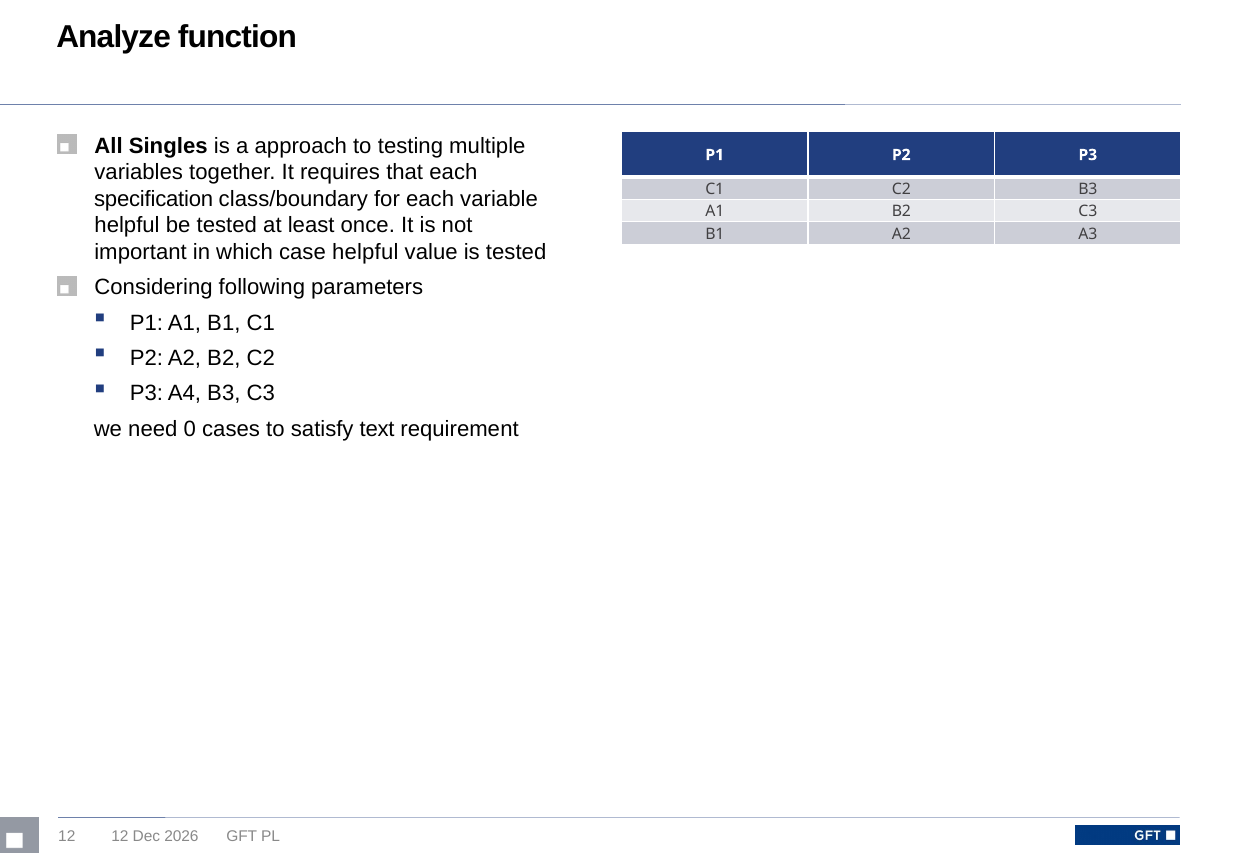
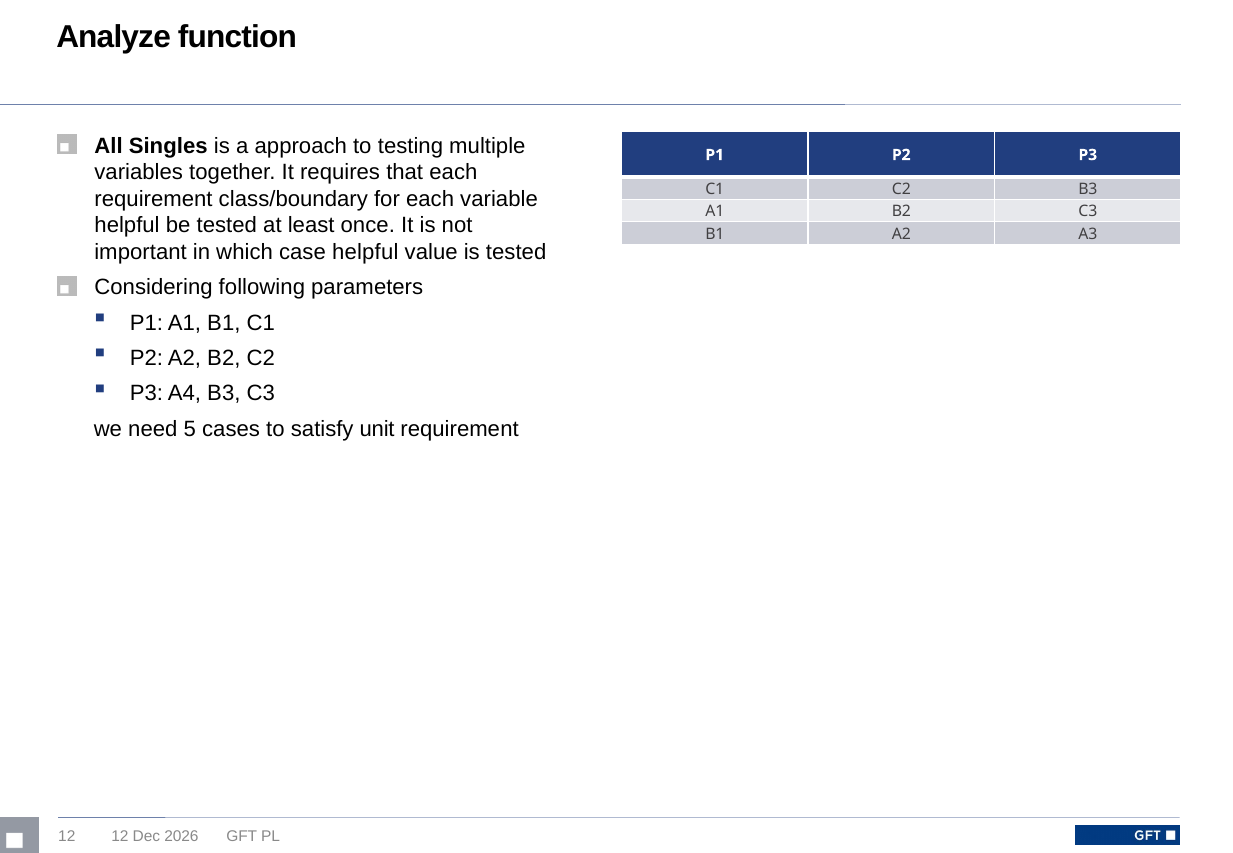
specification at (154, 199): specification -> requirement
0: 0 -> 5
text: text -> unit
